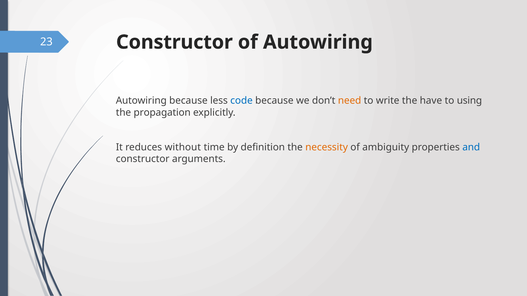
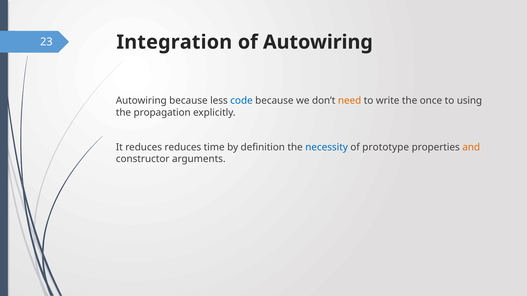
23 Constructor: Constructor -> Integration
have: have -> once
reduces without: without -> reduces
necessity colour: orange -> blue
ambiguity: ambiguity -> prototype
and colour: blue -> orange
